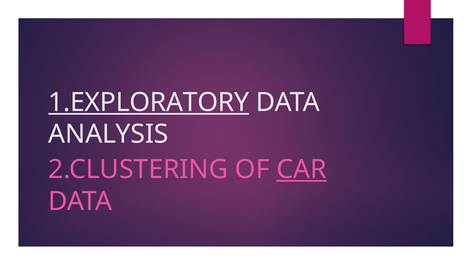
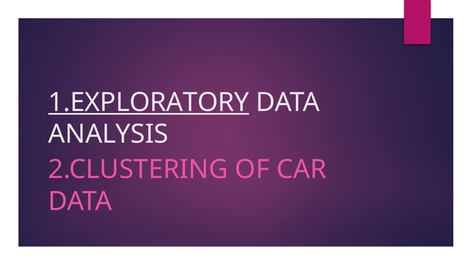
CAR underline: present -> none
